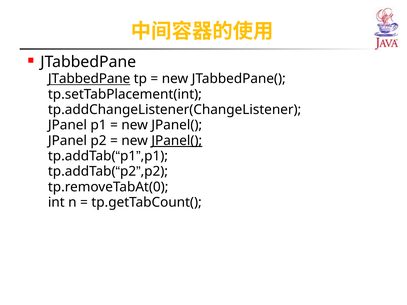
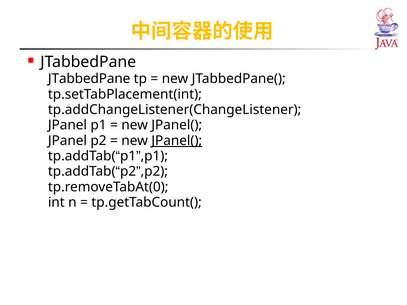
JTabbedPane at (89, 79) underline: present -> none
